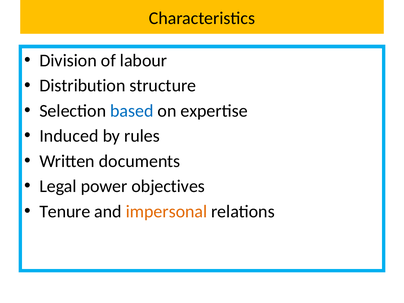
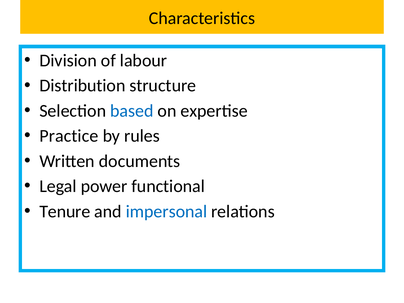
Induced: Induced -> Practice
objectives: objectives -> functional
impersonal colour: orange -> blue
